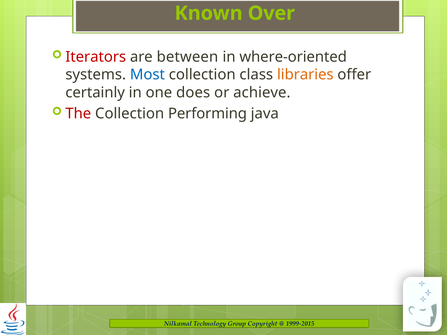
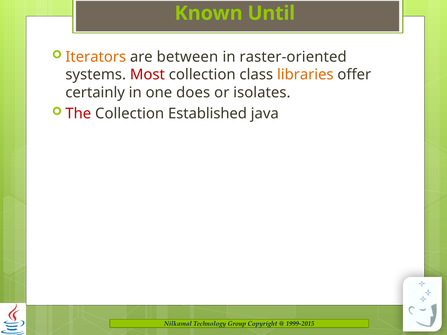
Over: Over -> Until
Iterators colour: red -> orange
where-oriented: where-oriented -> raster-oriented
Most colour: blue -> red
achieve: achieve -> isolates
Performing: Performing -> Established
